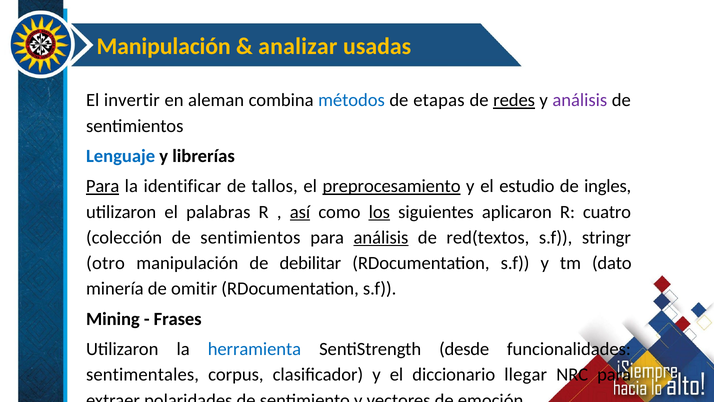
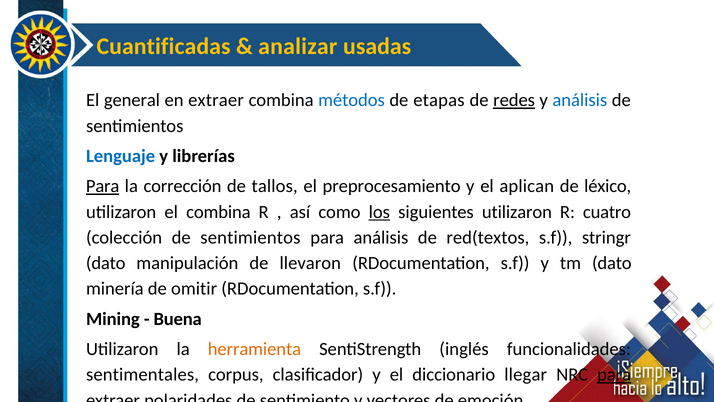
Manipulación at (164, 46): Manipulación -> Cuantificadas
invertir: invertir -> general
en aleman: aleman -> extraer
análisis at (580, 100) colour: purple -> blue
identificar: identificar -> corrección
preprocesamiento underline: present -> none
estudio: estudio -> aplican
ingles: ingles -> léxico
el palabras: palabras -> combina
así underline: present -> none
siguientes aplicaron: aplicaron -> utilizaron
análisis at (381, 237) underline: present -> none
otro at (106, 263): otro -> dato
debilitar: debilitar -> llevaron
Frases: Frases -> Buena
herramienta colour: blue -> orange
desde: desde -> inglés
para at (614, 374) underline: none -> present
